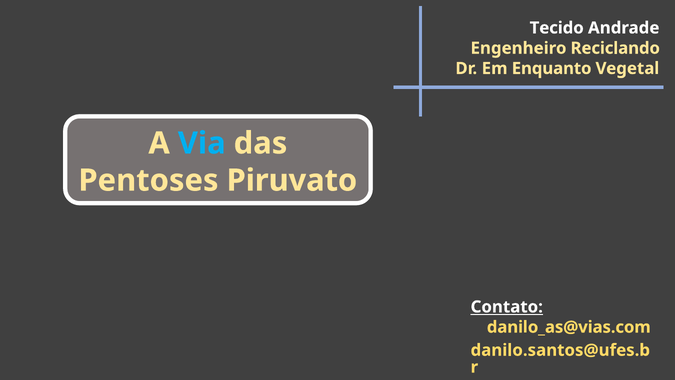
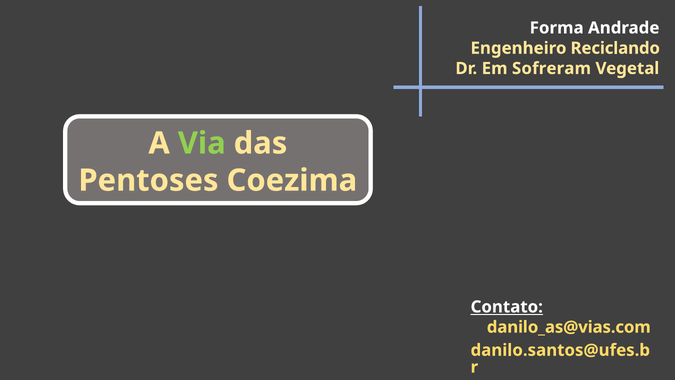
Tecido: Tecido -> Forma
Enquanto: Enquanto -> Sofreram
Via colour: light blue -> light green
Piruvato: Piruvato -> Coezima
